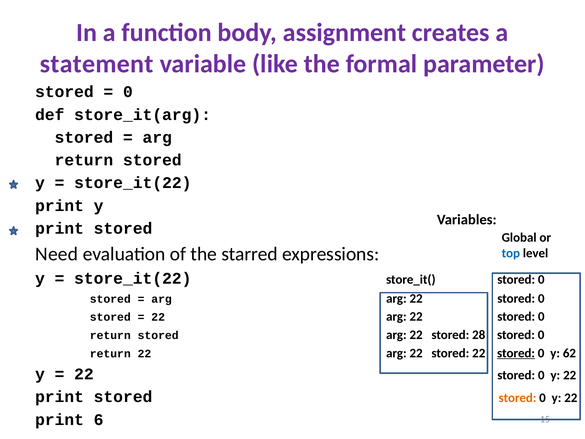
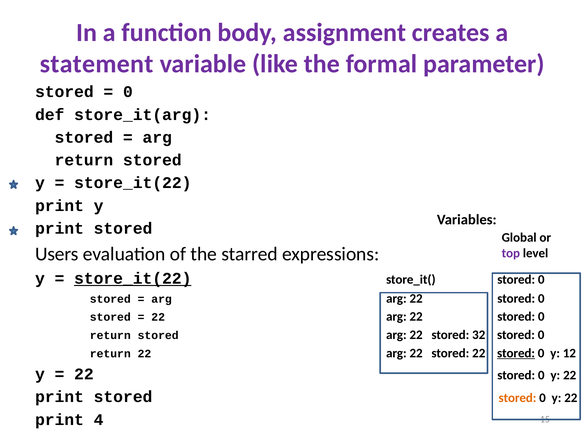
Need: Need -> Users
top colour: blue -> purple
store_it(22 at (133, 278) underline: none -> present
28: 28 -> 32
62: 62 -> 12
6: 6 -> 4
